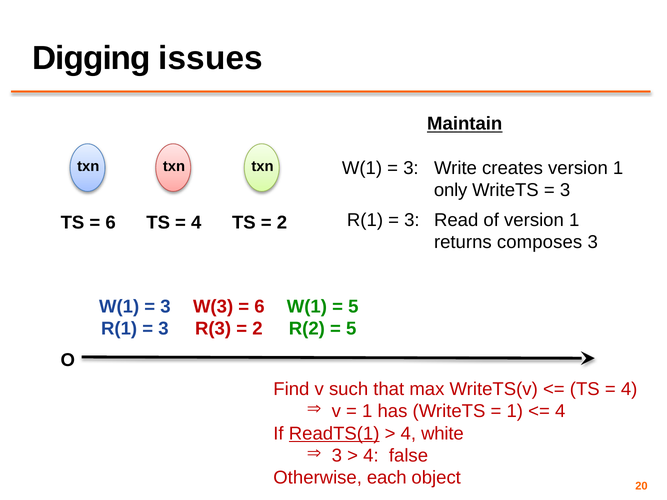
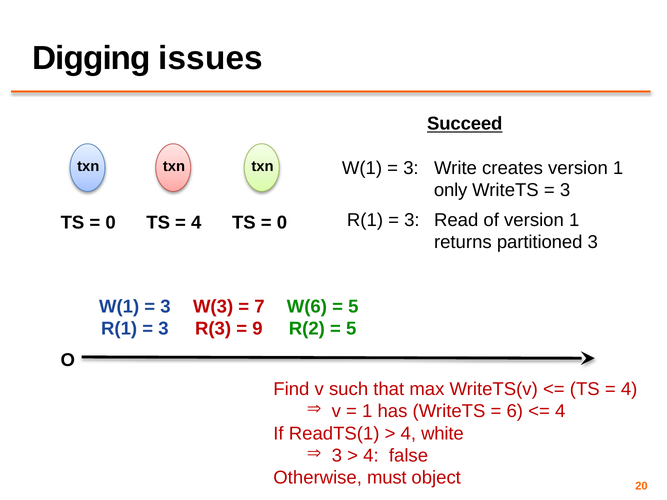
Maintain: Maintain -> Succeed
6 at (111, 223): 6 -> 0
2 at (282, 223): 2 -> 0
composes: composes -> partitioned
6 at (260, 307): 6 -> 7
W(1 at (307, 307): W(1 -> W(6
2 at (257, 329): 2 -> 9
1 at (515, 411): 1 -> 6
ReadTS(1 underline: present -> none
each: each -> must
